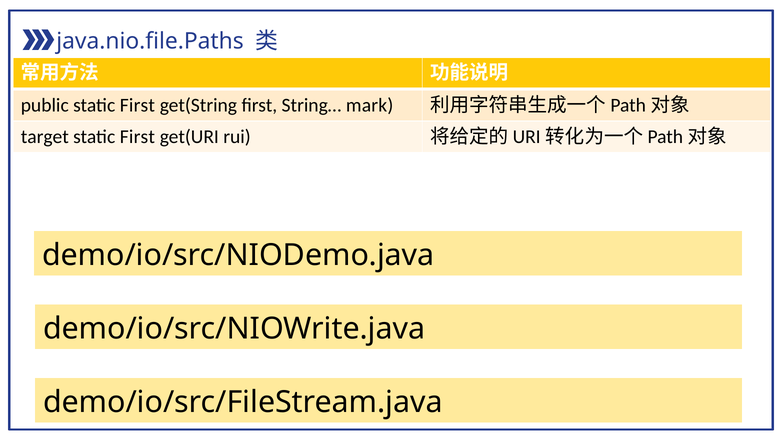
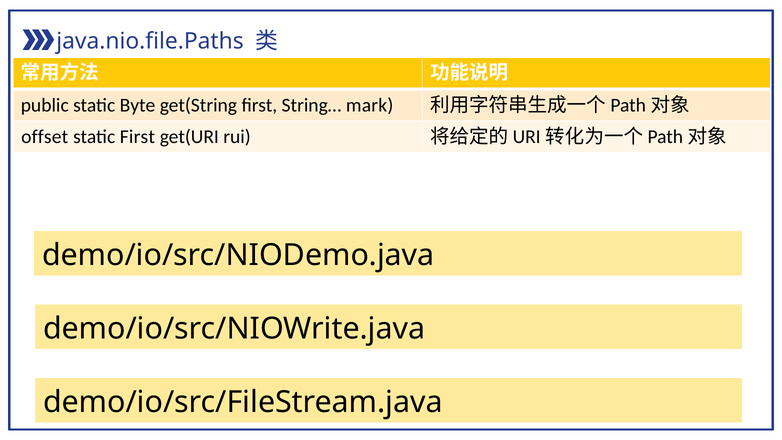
public static First: First -> Byte
target: target -> offset
